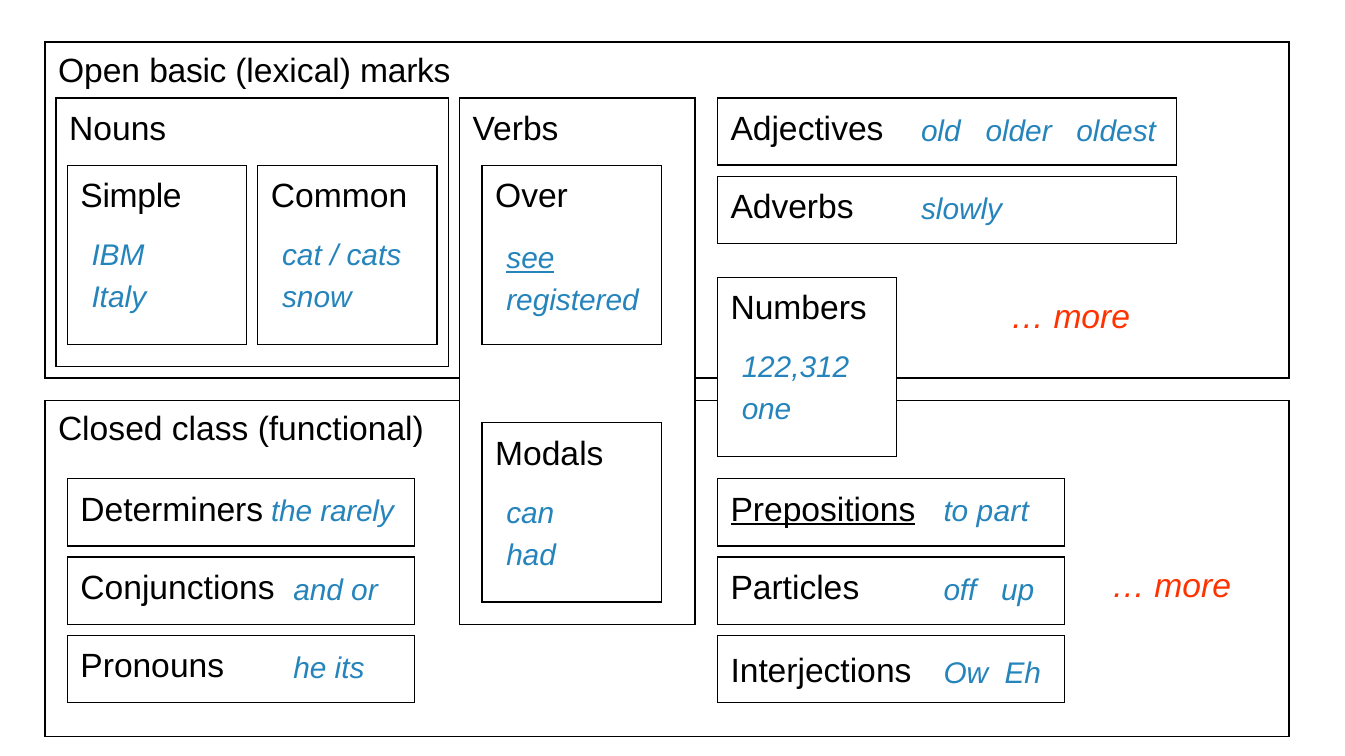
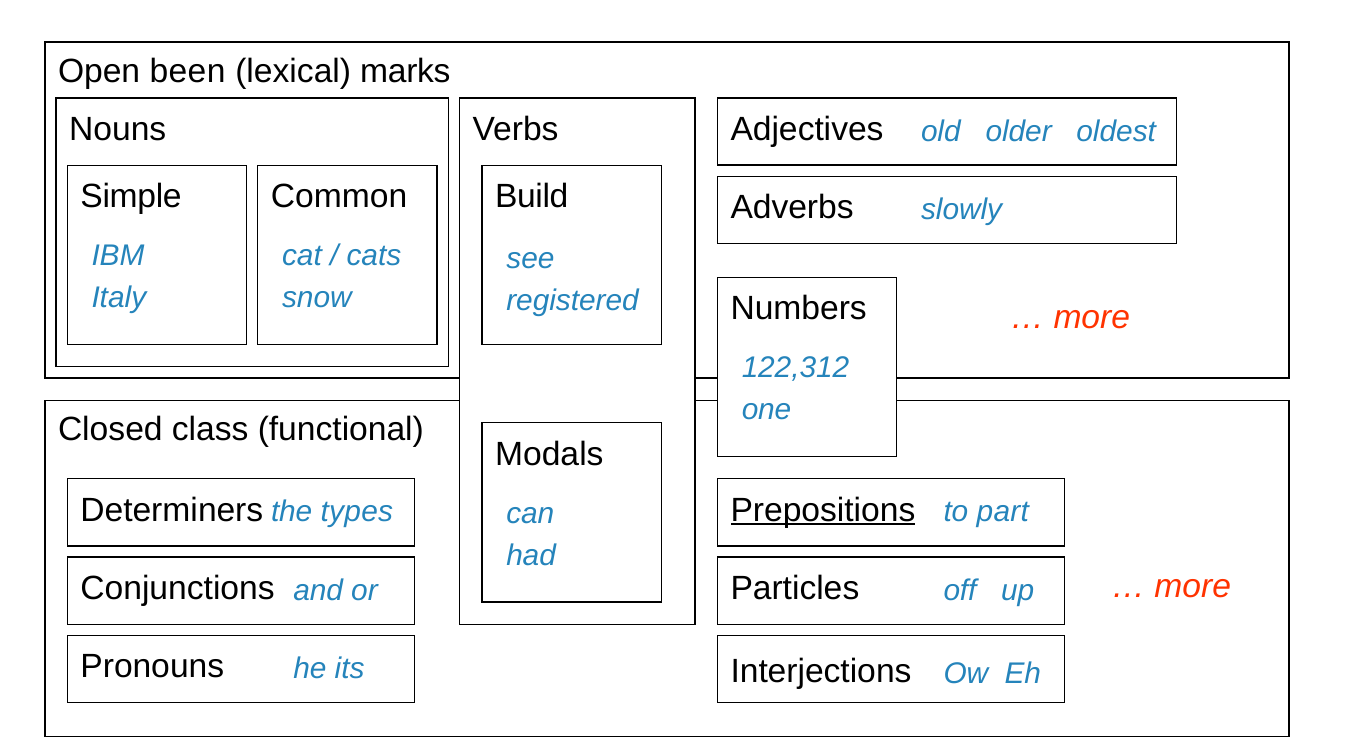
basic: basic -> been
Over: Over -> Build
see underline: present -> none
rarely: rarely -> types
